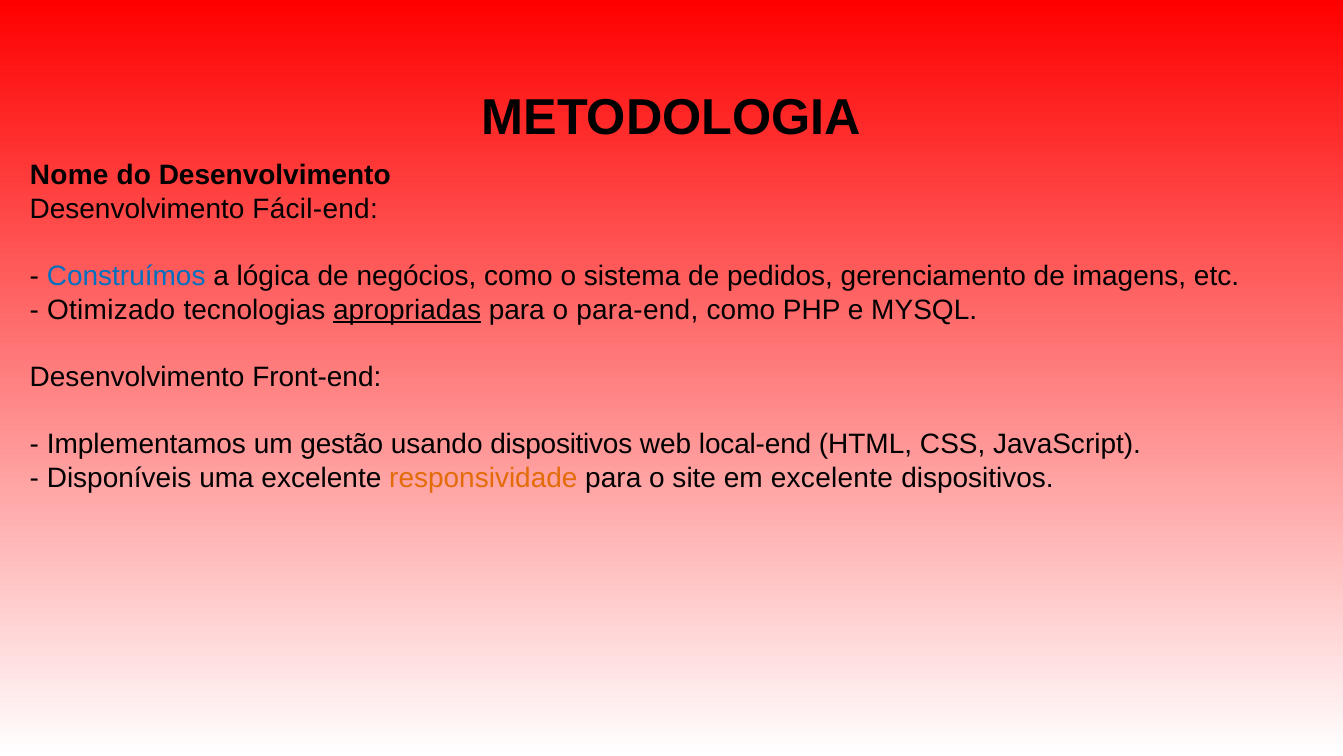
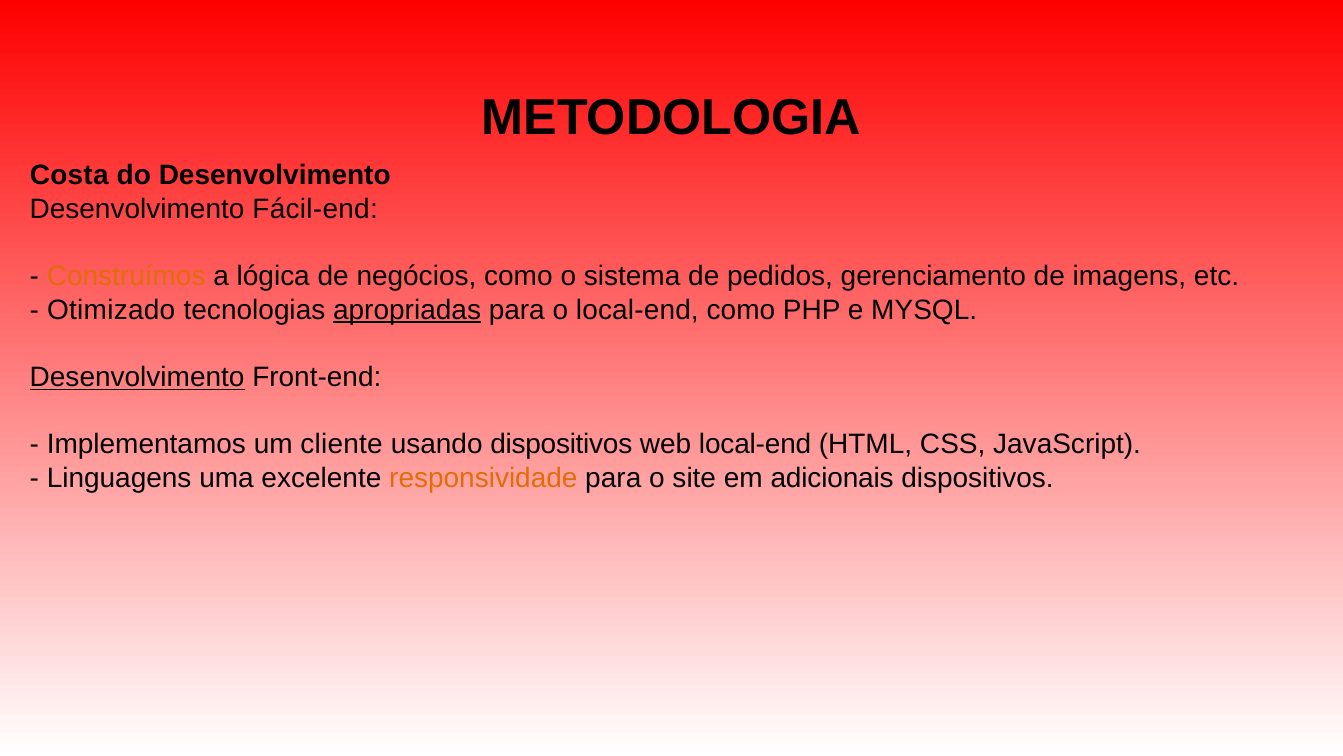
Nome: Nome -> Costa
Construímos colour: blue -> orange
o para-end: para-end -> local-end
Desenvolvimento at (137, 377) underline: none -> present
gestão: gestão -> cliente
Disponíveis: Disponíveis -> Linguagens
em excelente: excelente -> adicionais
